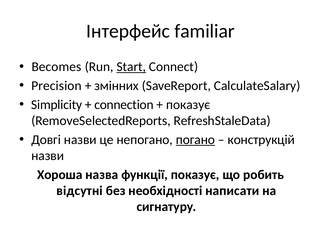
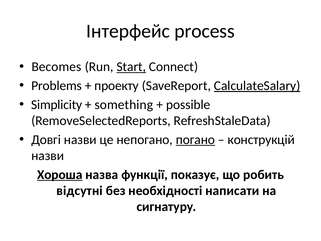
familiar: familiar -> process
Precision: Precision -> Problems
змінних: змінних -> проекту
CalculateSalary underline: none -> present
connection: connection -> something
показує at (188, 105): показує -> possible
Хороша underline: none -> present
